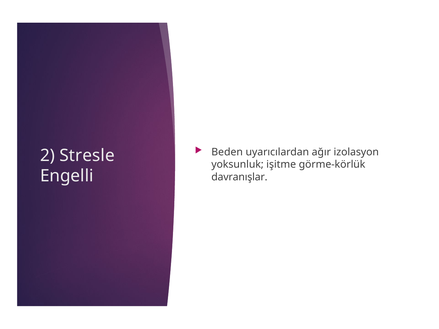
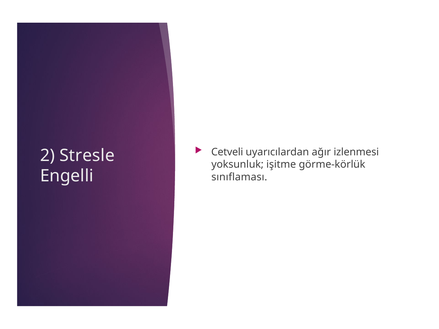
Beden: Beden -> Cetveli
izolasyon: izolasyon -> izlenmesi
davranışlar: davranışlar -> sınıflaması
